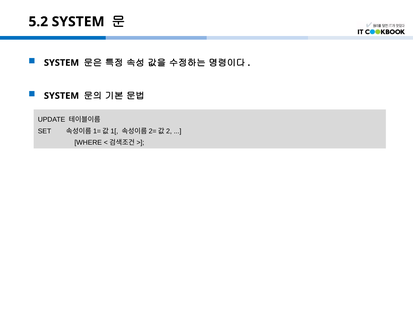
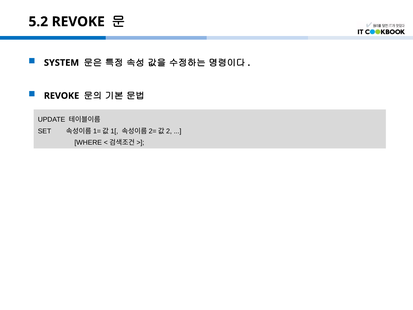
5.2 SYSTEM: SYSTEM -> REVOKE
SYSTEM at (62, 96): SYSTEM -> REVOKE
